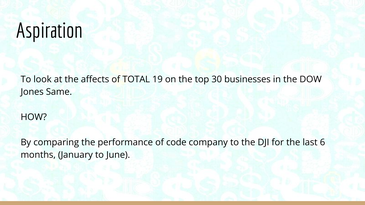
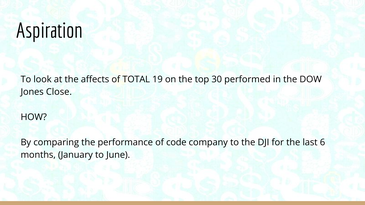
businesses: businesses -> performed
Same: Same -> Close
